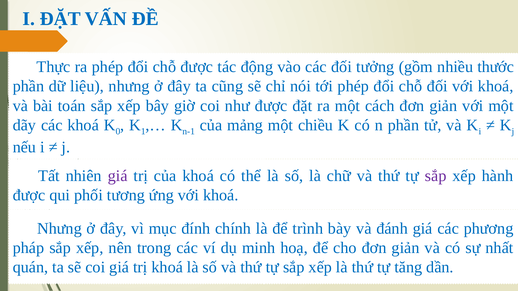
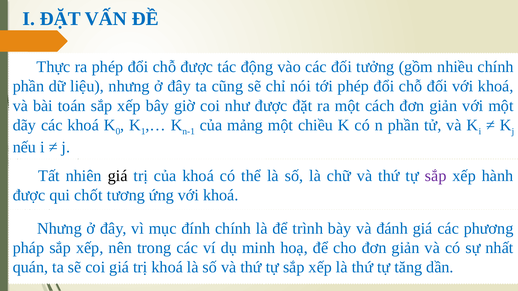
nhiều thước: thước -> chính
giá at (118, 176) colour: purple -> black
phối: phối -> chốt
